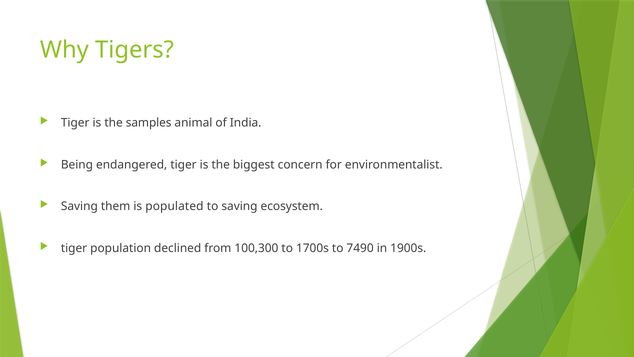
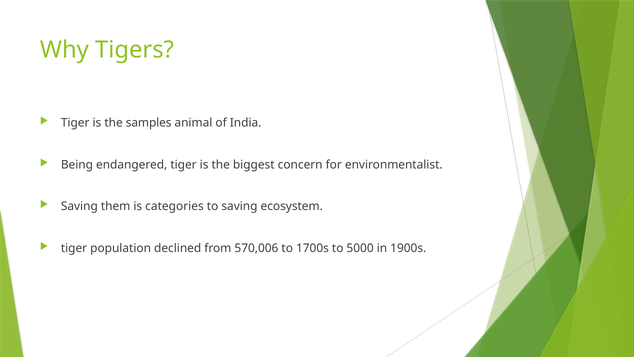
populated: populated -> categories
100,300: 100,300 -> 570,006
7490: 7490 -> 5000
